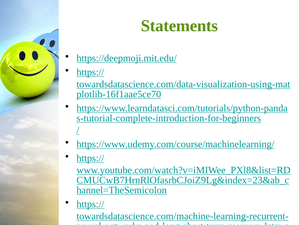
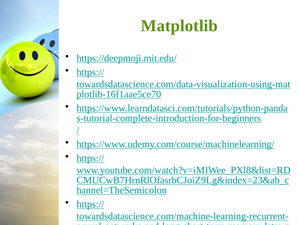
Statements: Statements -> Matplotlib
